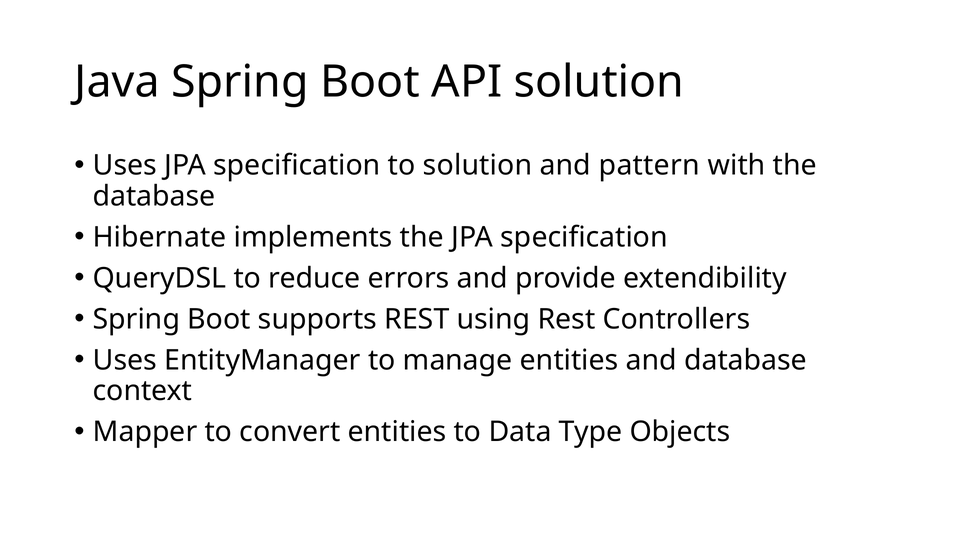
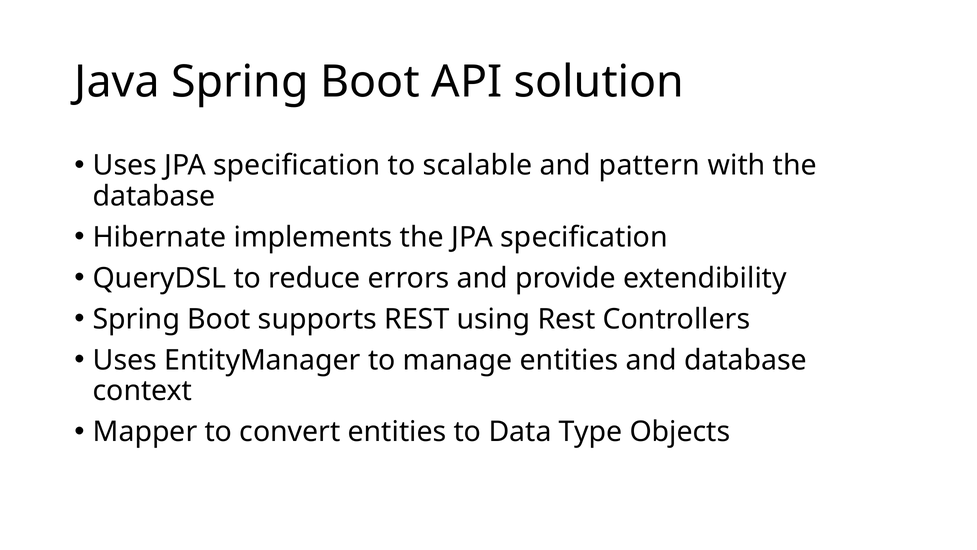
to solution: solution -> scalable
